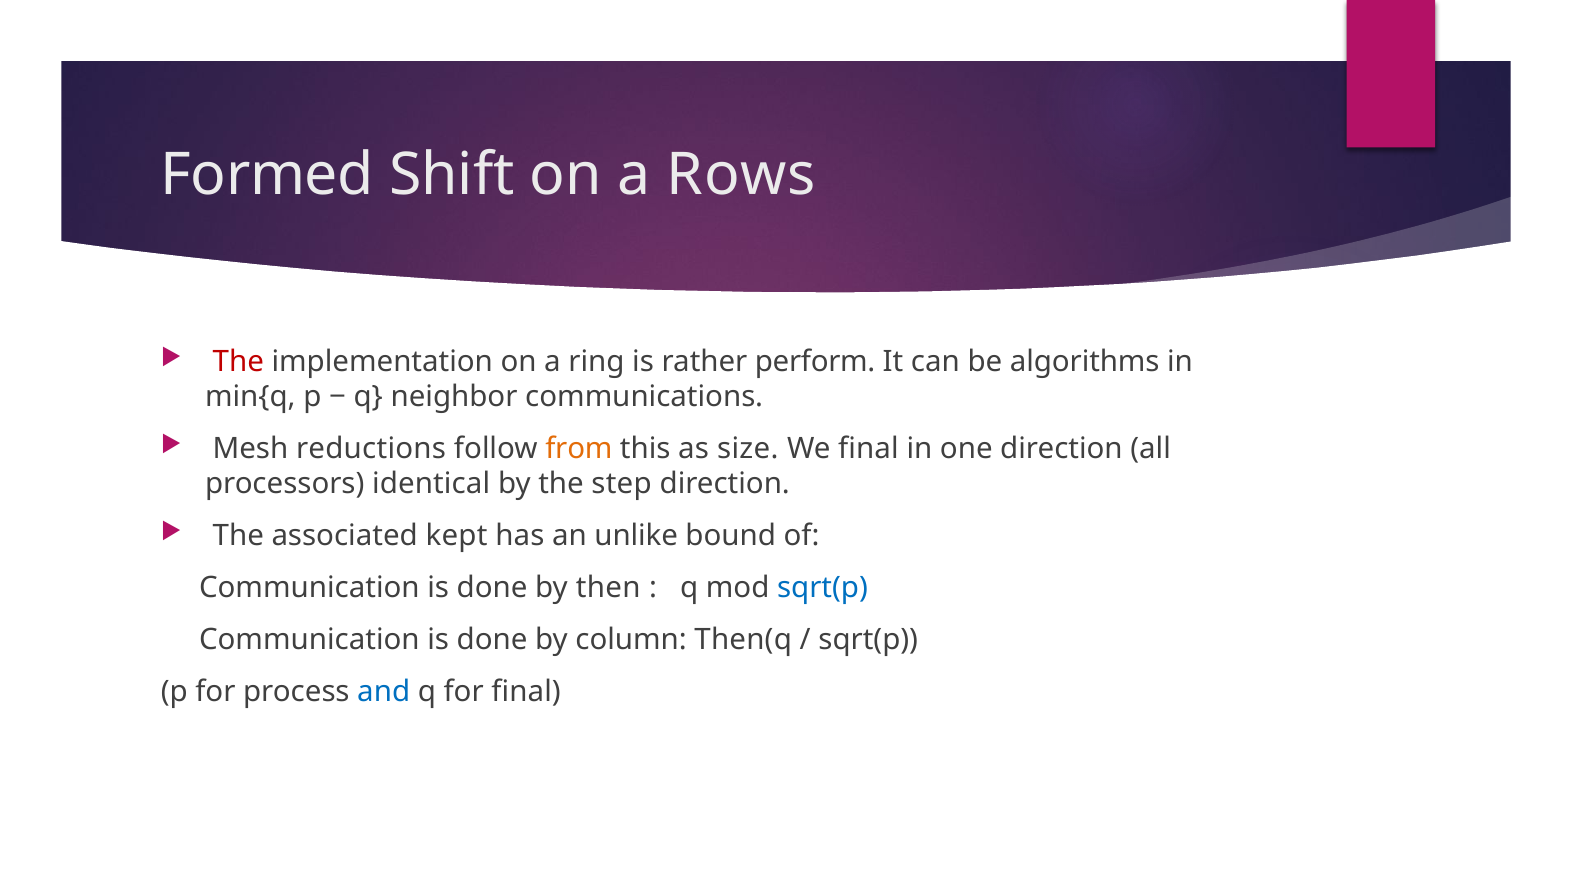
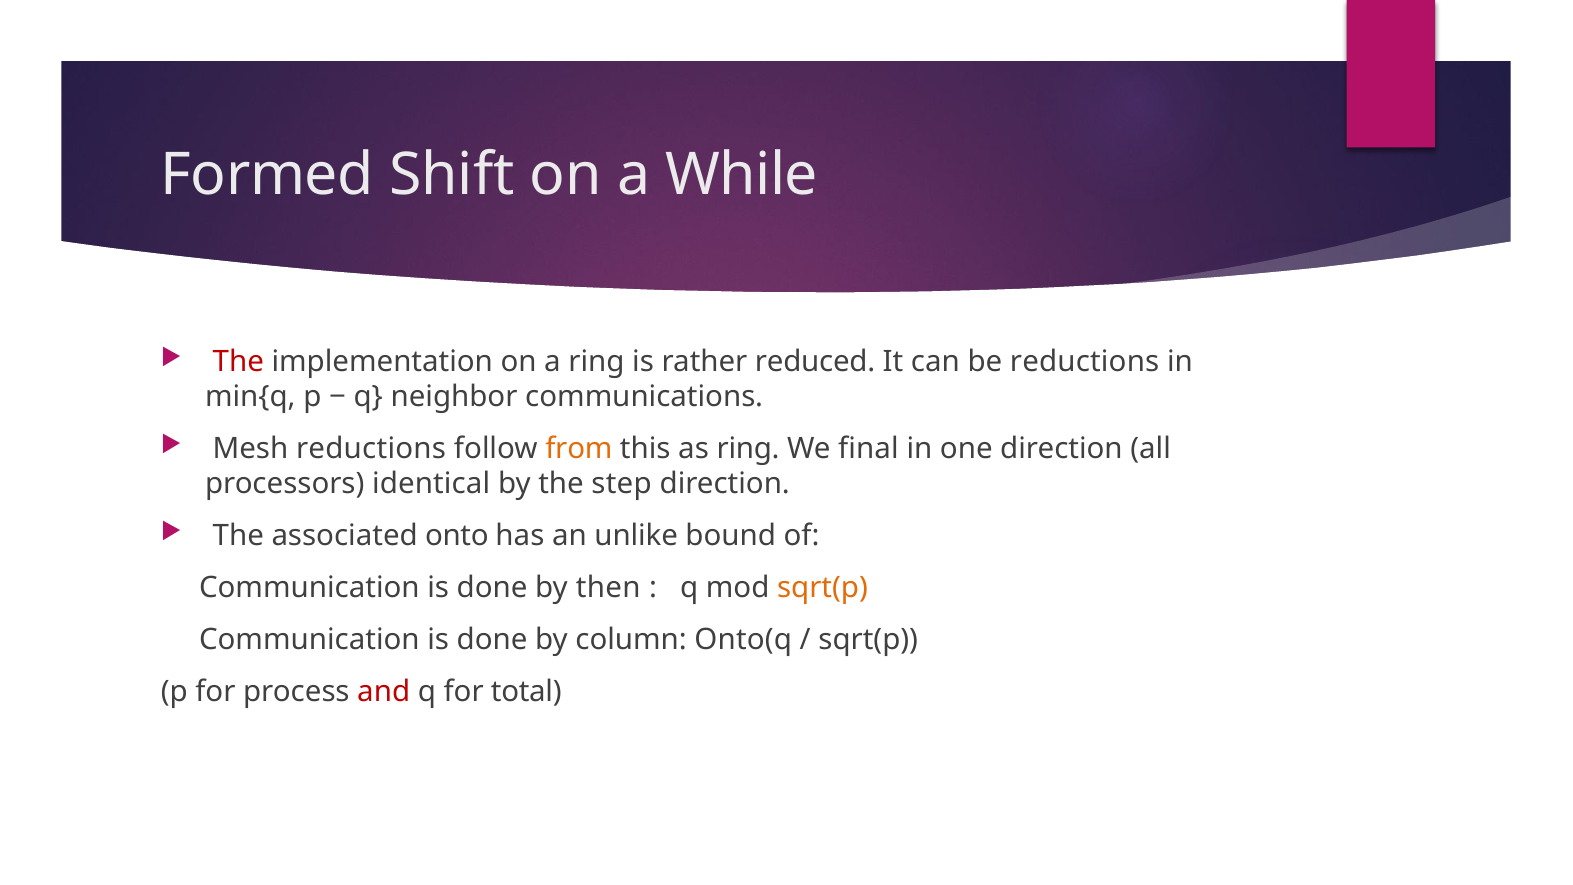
Rows: Rows -> While
perform: perform -> reduced
be algorithms: algorithms -> reductions
as size: size -> ring
kept: kept -> onto
sqrt(p at (823, 588) colour: blue -> orange
Then(q: Then(q -> Onto(q
and colour: blue -> red
for final: final -> total
